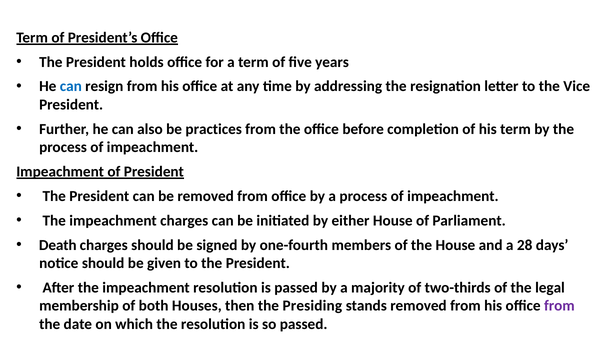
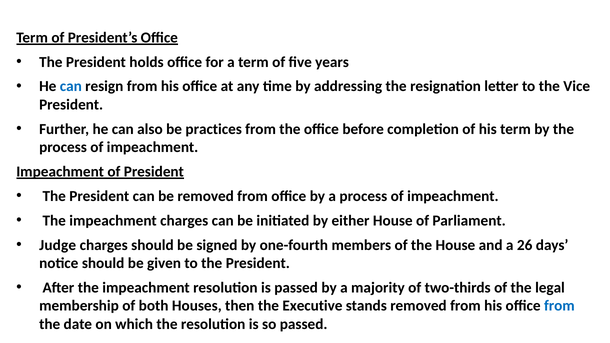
Death: Death -> Judge
28: 28 -> 26
Presiding: Presiding -> Executive
from at (559, 306) colour: purple -> blue
